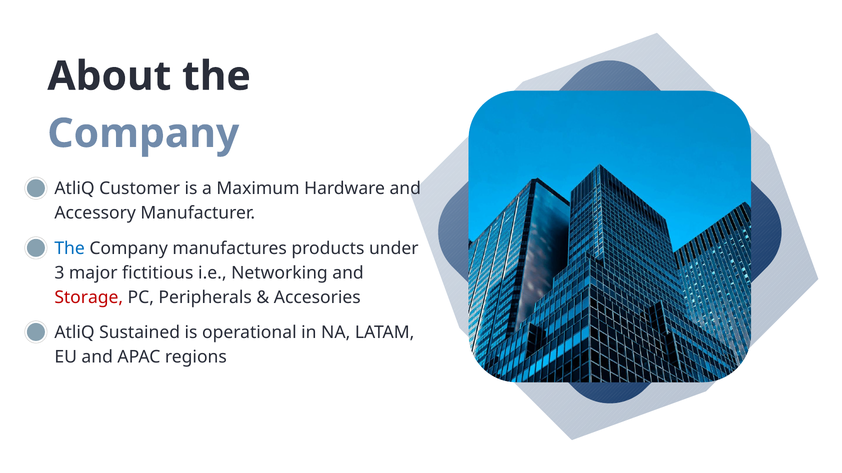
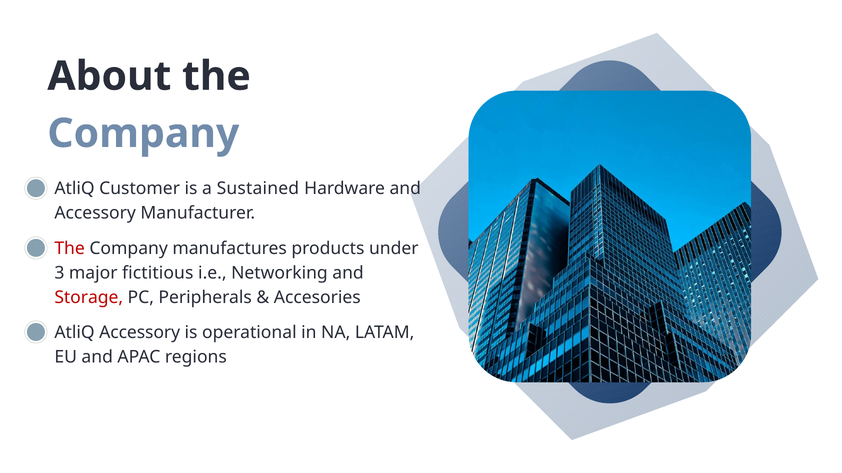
Maximum: Maximum -> Sustained
The at (70, 249) colour: blue -> red
AtliQ Sustained: Sustained -> Accessory
